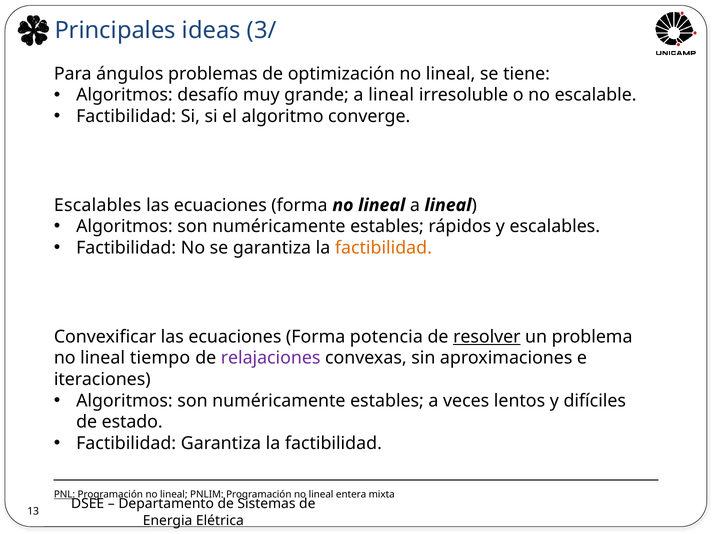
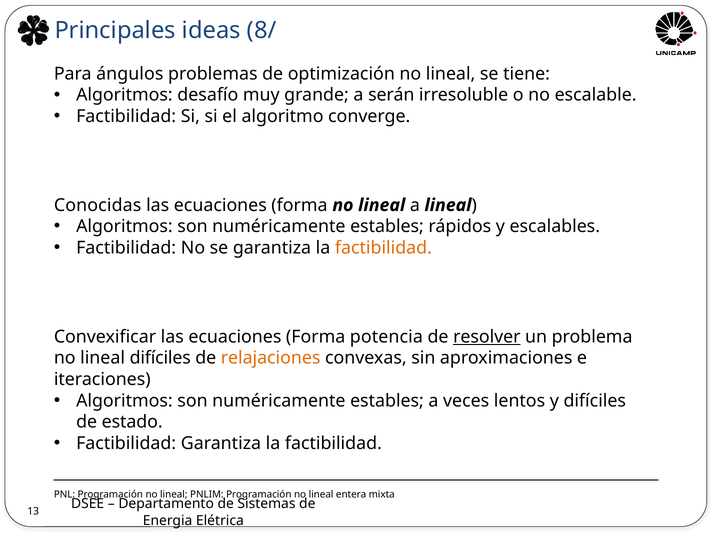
3/: 3/ -> 8/
grande a lineal: lineal -> serán
Escalables at (98, 205): Escalables -> Conocidas
lineal tiempo: tiempo -> difíciles
relajaciones colour: purple -> orange
PNL underline: present -> none
